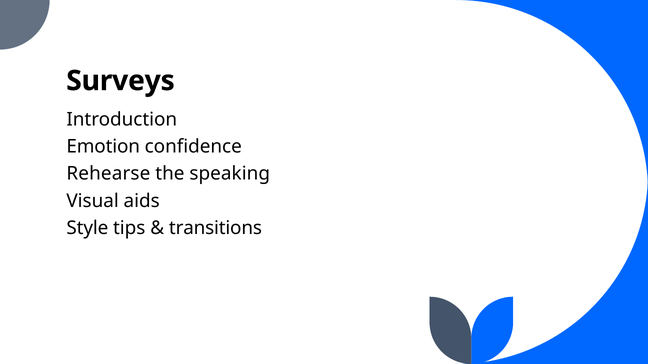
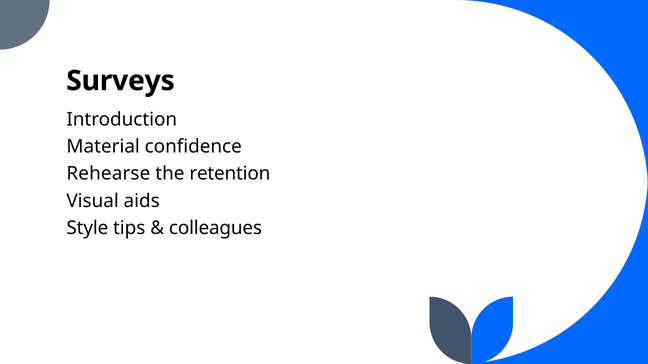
Emotion: Emotion -> Material
speaking: speaking -> retention
transitions: transitions -> colleagues
